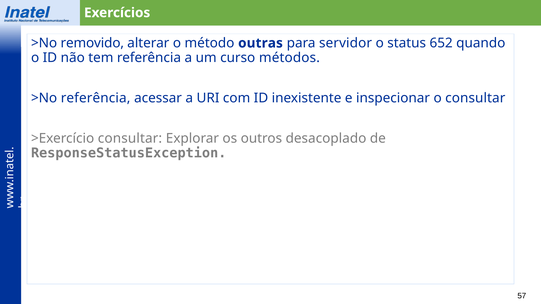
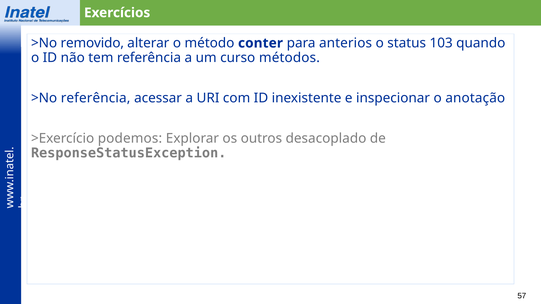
outras: outras -> conter
servidor: servidor -> anterios
652: 652 -> 103
o consultar: consultar -> anotação
>Exercício consultar: consultar -> podemos
